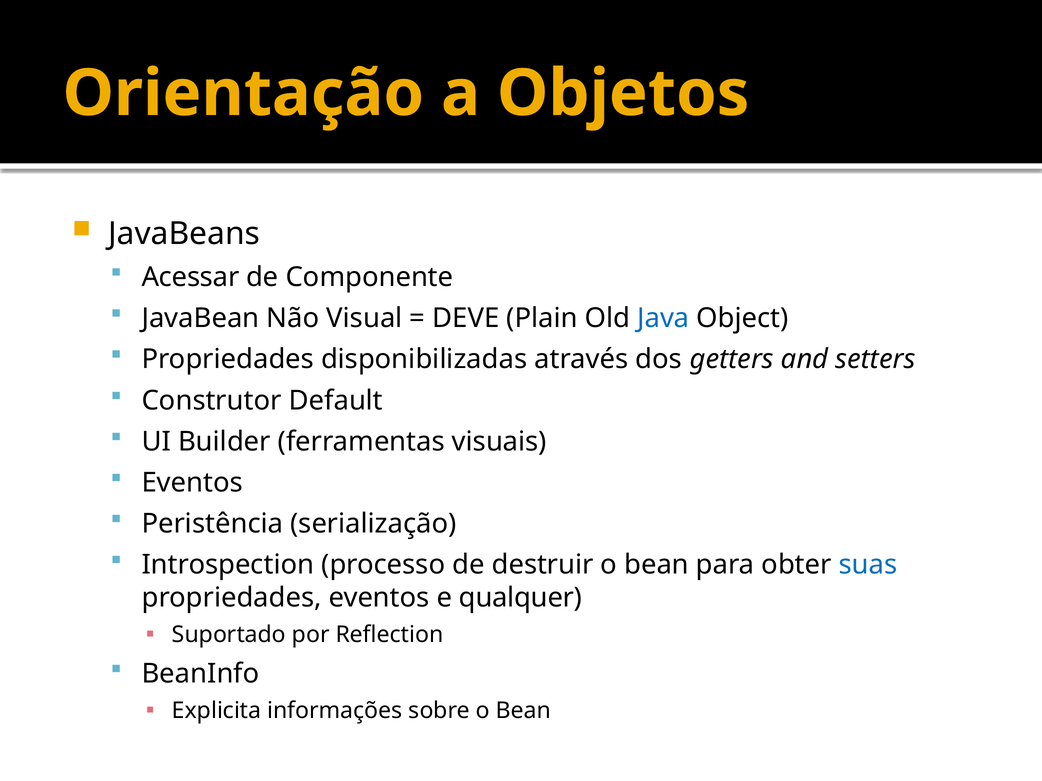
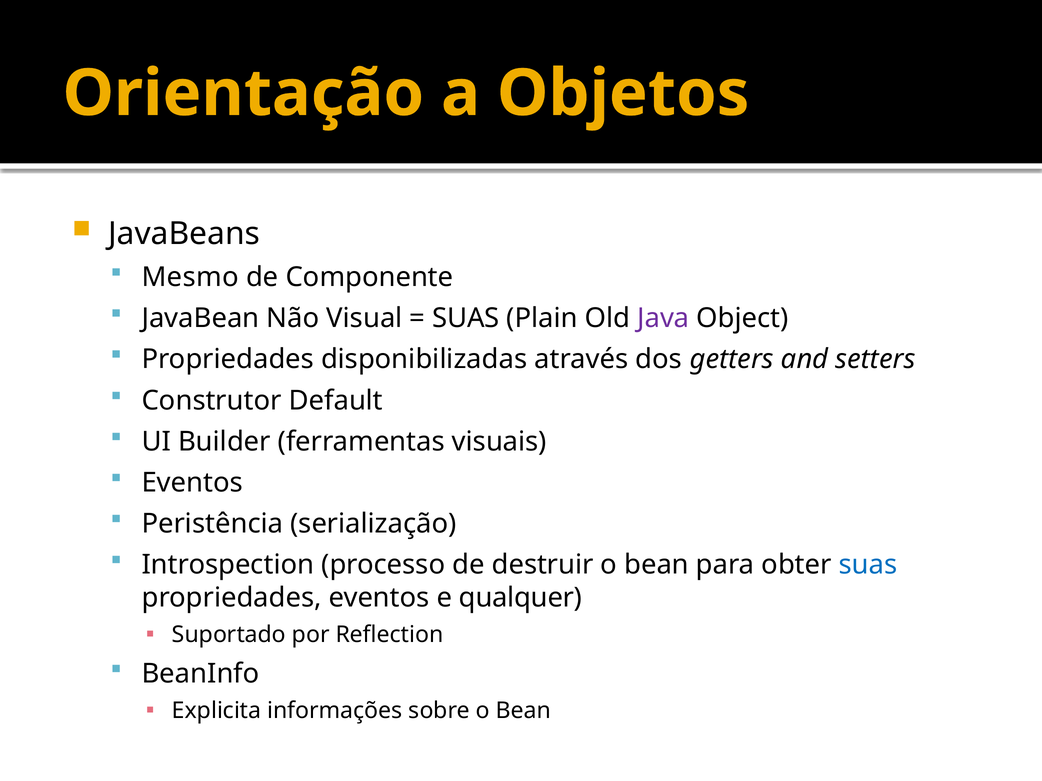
Acessar: Acessar -> Mesmo
DEVE at (466, 319): DEVE -> SUAS
Java colour: blue -> purple
